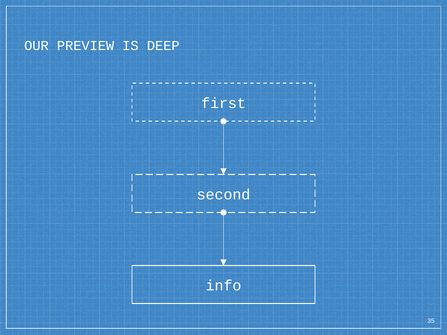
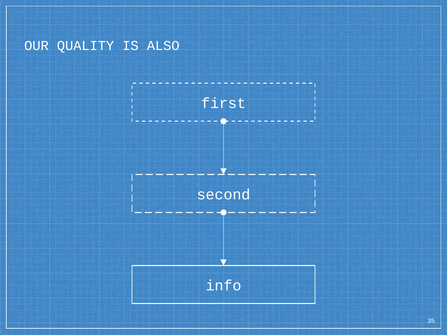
PREVIEW: PREVIEW -> QUALITY
DEEP: DEEP -> ALSO
